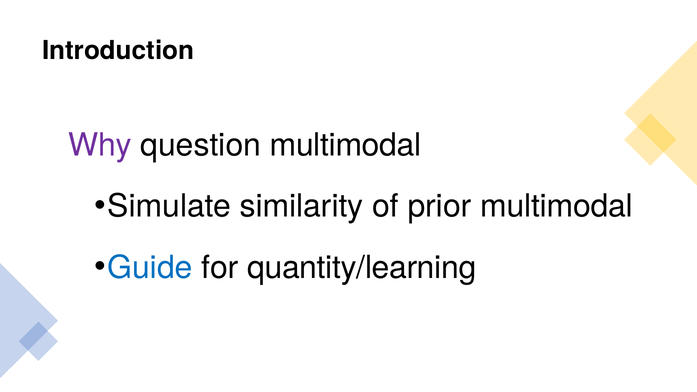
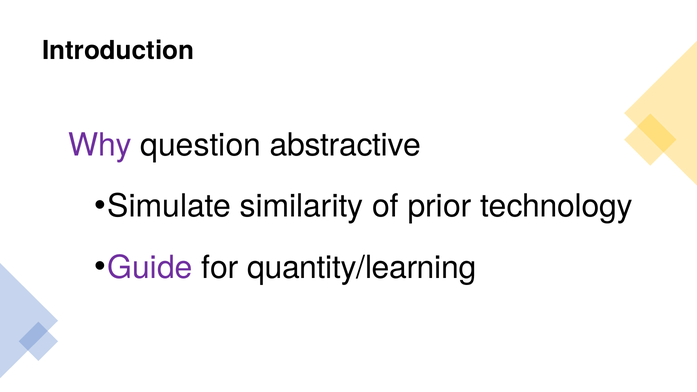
question multimodal: multimodal -> abstractive
prior multimodal: multimodal -> technology
Guide colour: blue -> purple
